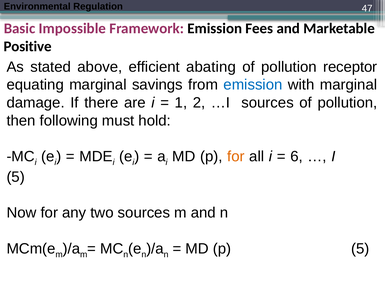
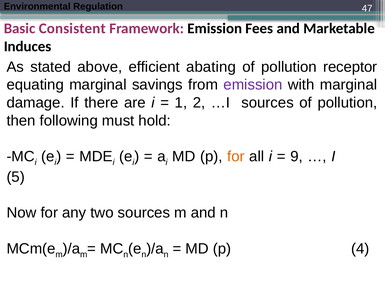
Impossible: Impossible -> Consistent
Positive: Positive -> Induces
emission at (253, 85) colour: blue -> purple
6: 6 -> 9
p 5: 5 -> 4
